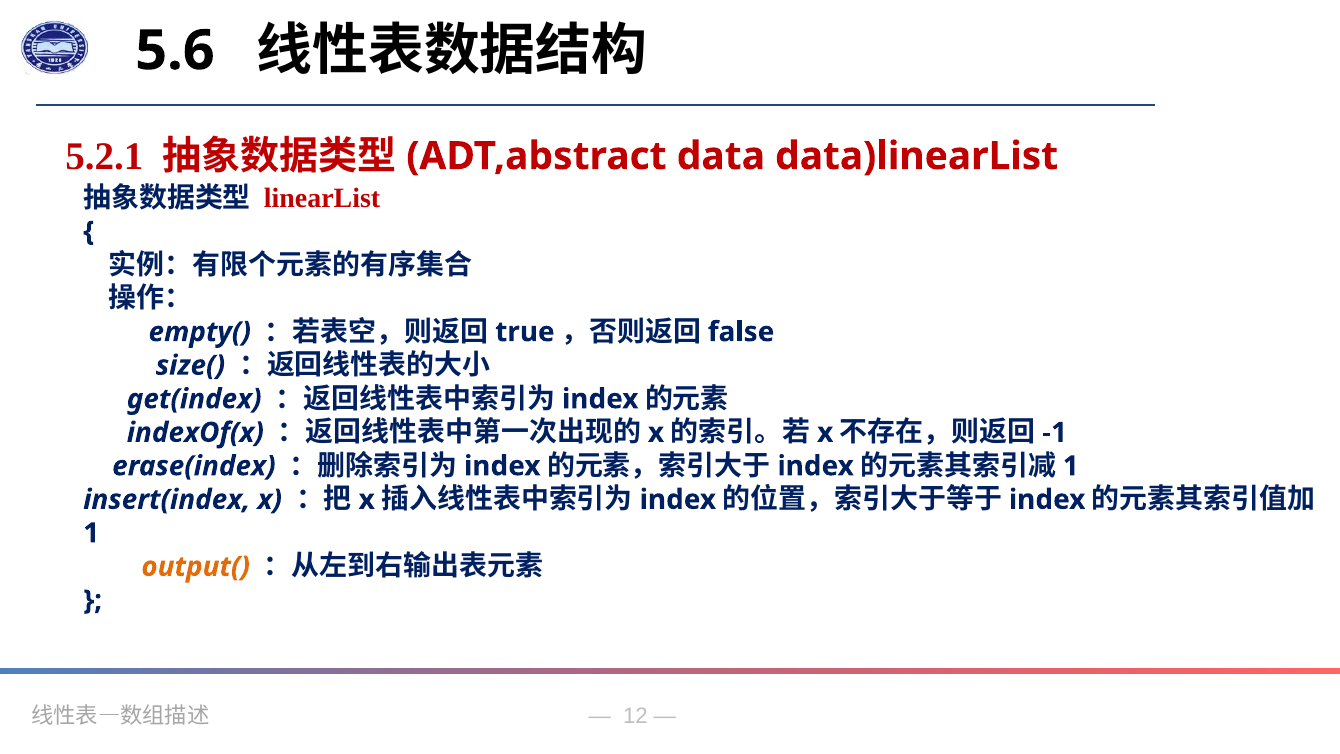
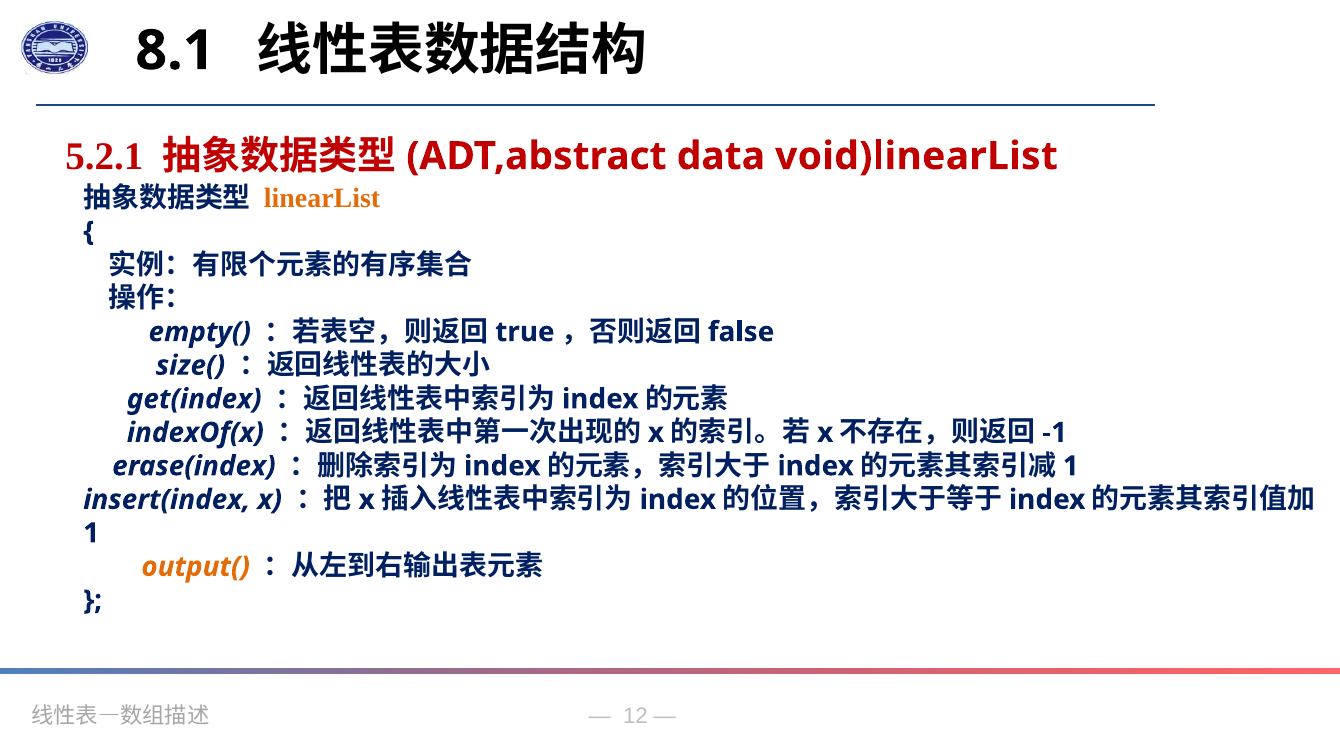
5.6: 5.6 -> 8.1
data)linearList: data)linearList -> void)linearList
linearList colour: red -> orange
